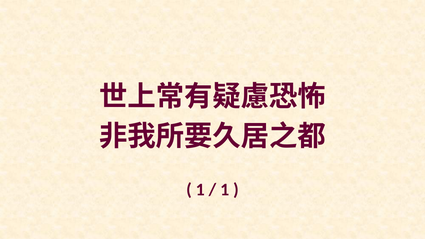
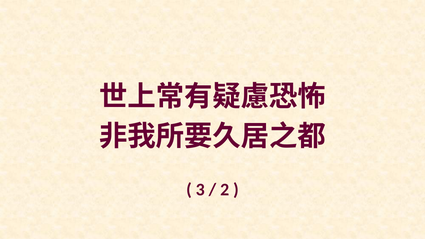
1 at (200, 190): 1 -> 3
1 at (225, 190): 1 -> 2
